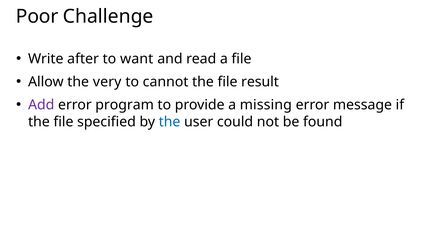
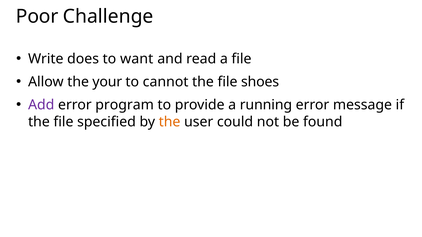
after: after -> does
very: very -> your
result: result -> shoes
missing: missing -> running
the at (170, 122) colour: blue -> orange
